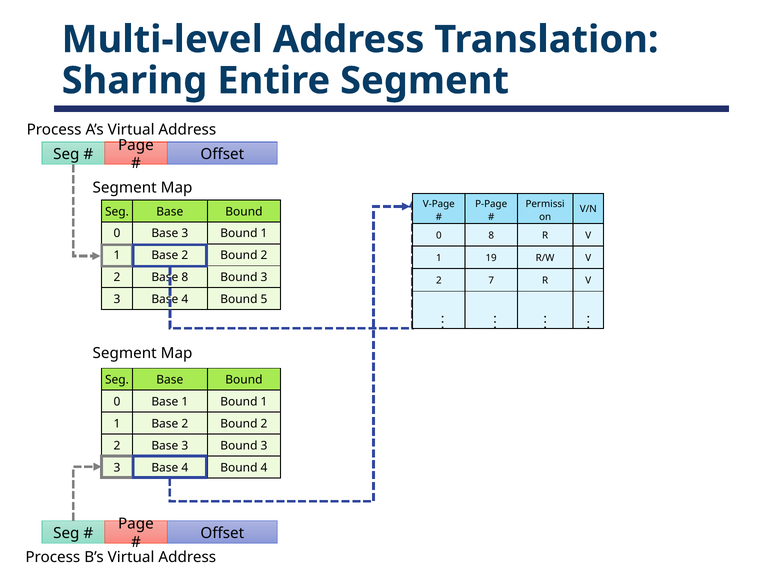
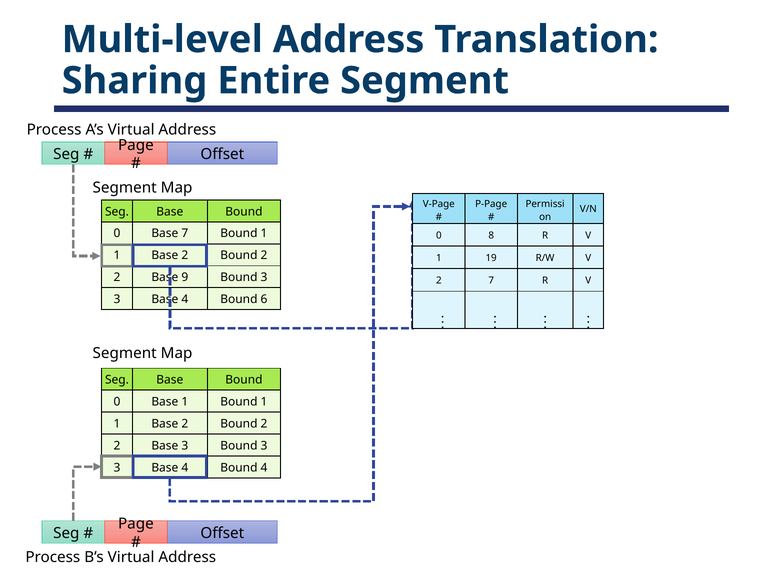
0 Base 3: 3 -> 7
Base 8: 8 -> 9
5: 5 -> 6
